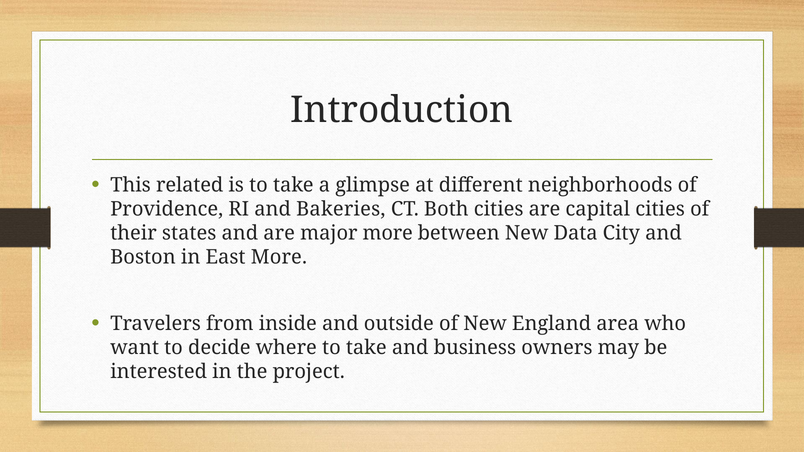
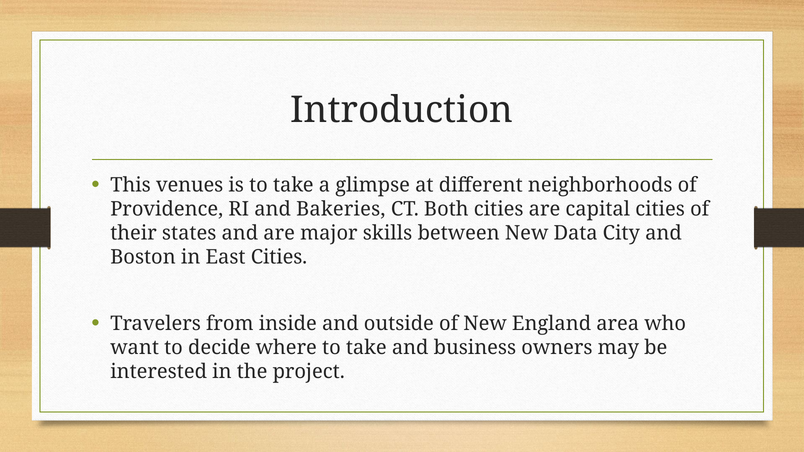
related: related -> venues
major more: more -> skills
East More: More -> Cities
